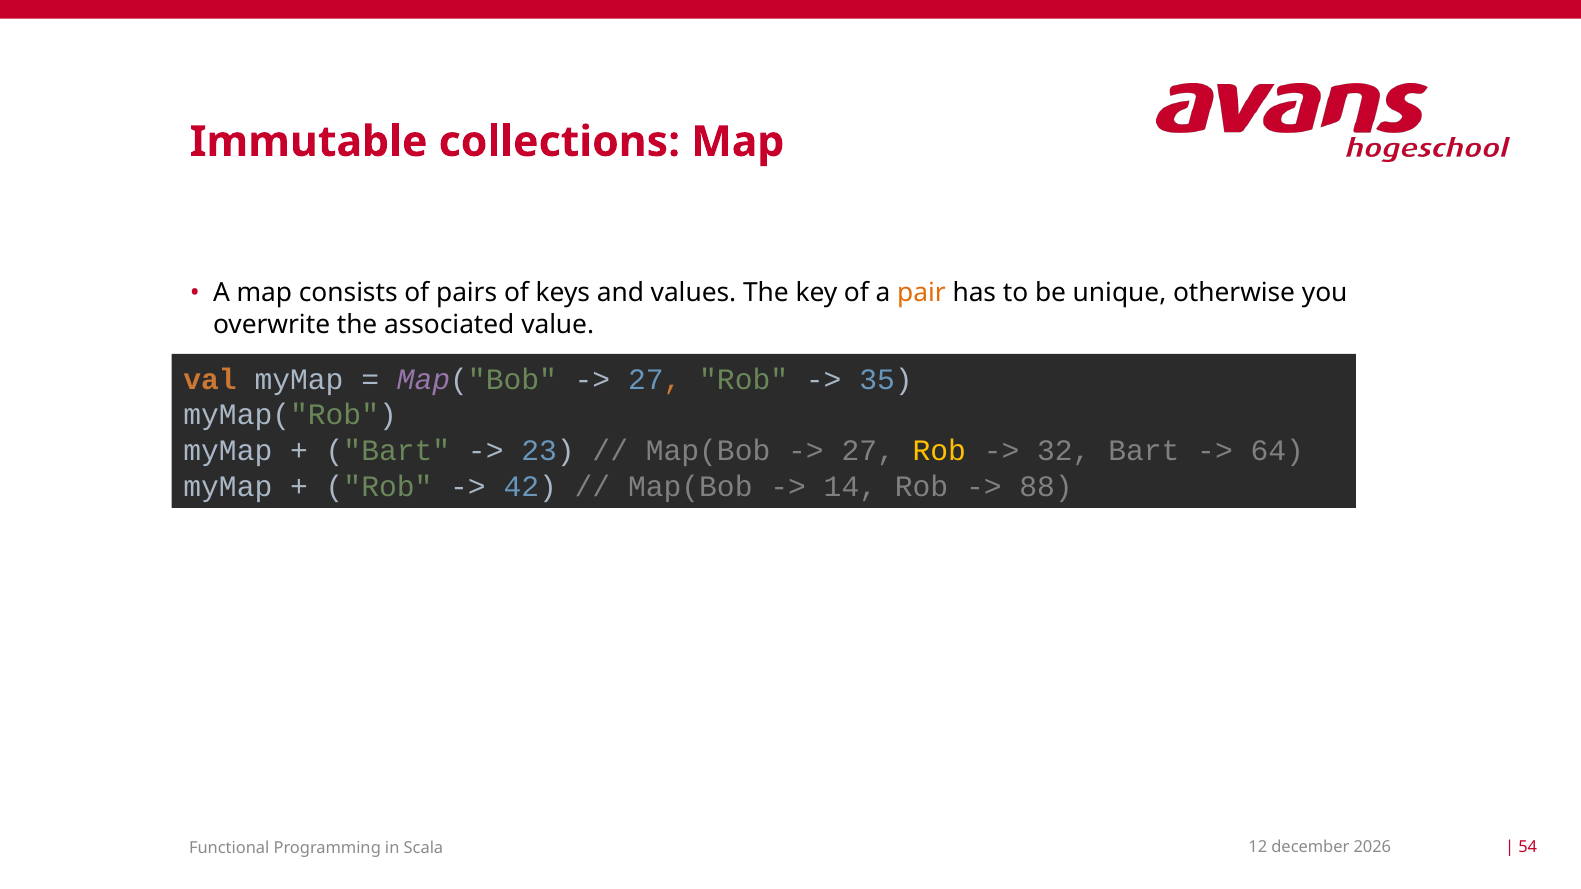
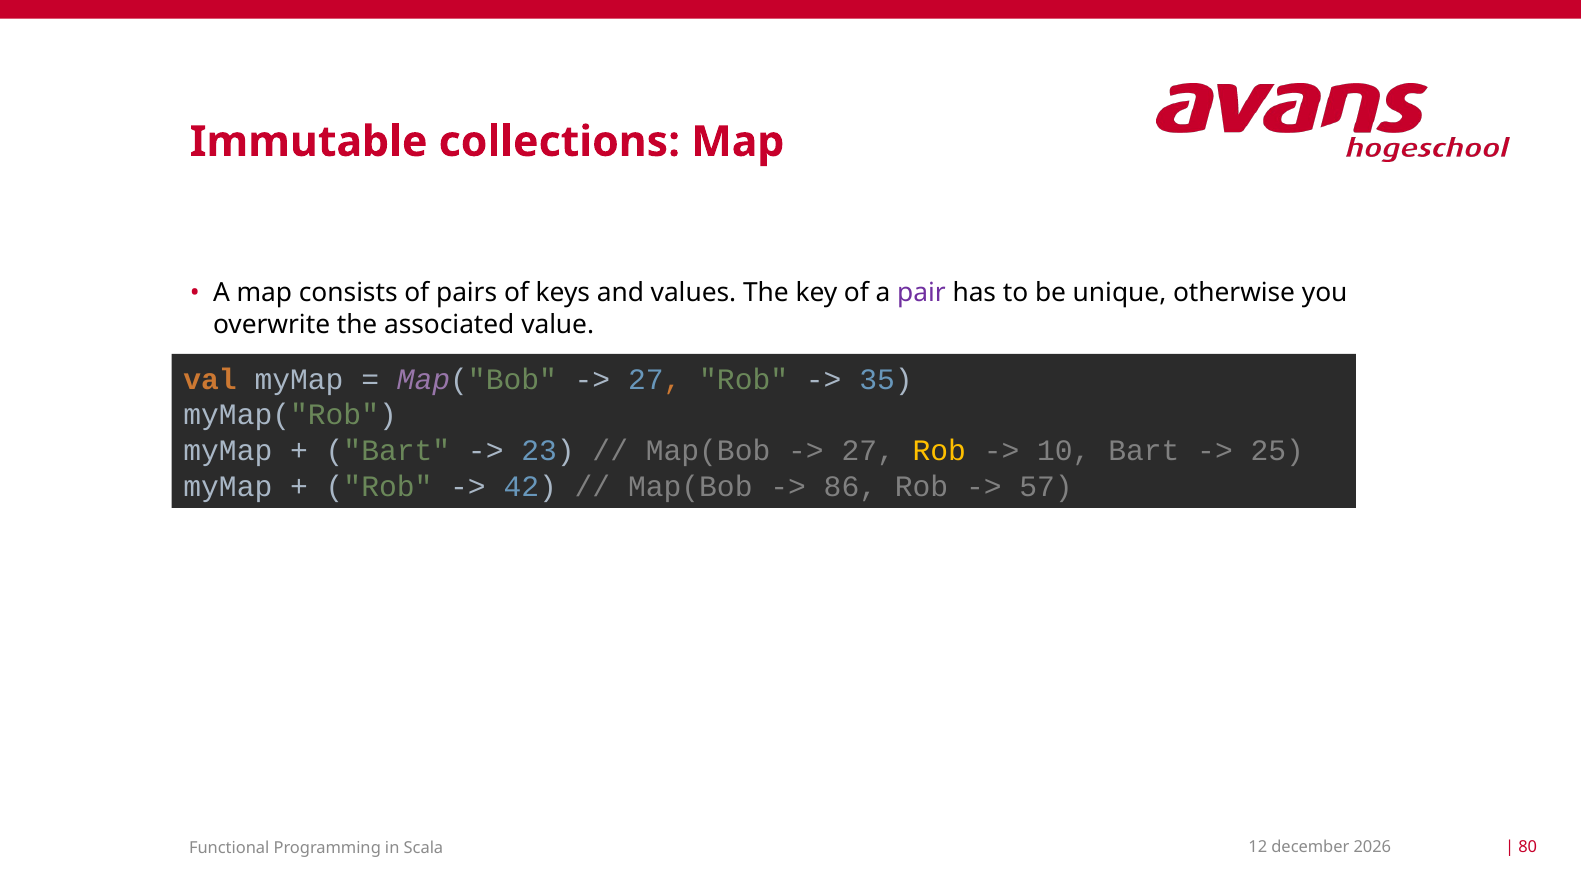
pair colour: orange -> purple
32: 32 -> 10
64: 64 -> 25
14: 14 -> 86
88: 88 -> 57
54: 54 -> 80
